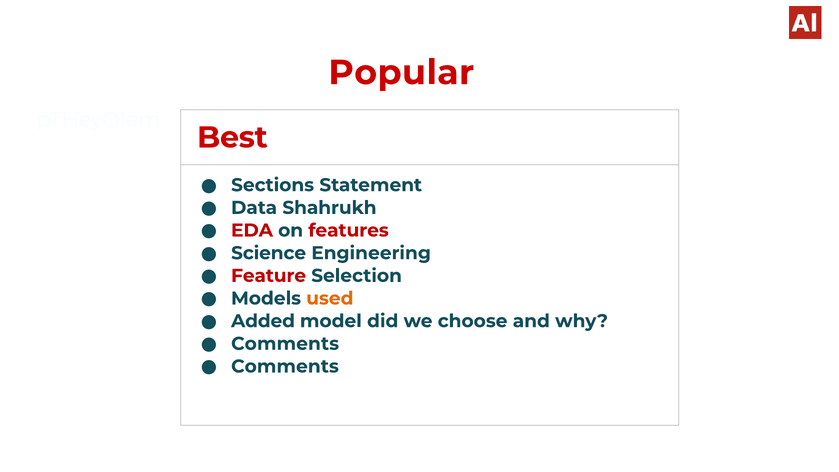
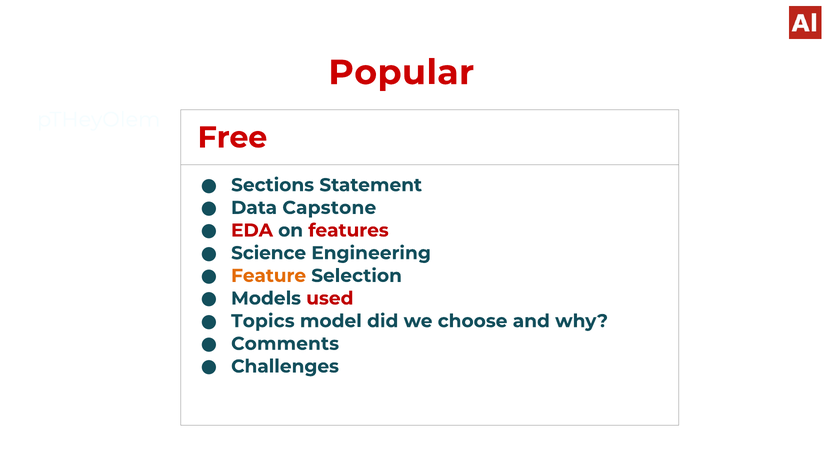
Best: Best -> Free
Shahrukh: Shahrukh -> Capstone
Feature colour: red -> orange
used colour: orange -> red
Added: Added -> Topics
Comments at (285, 366): Comments -> Challenges
